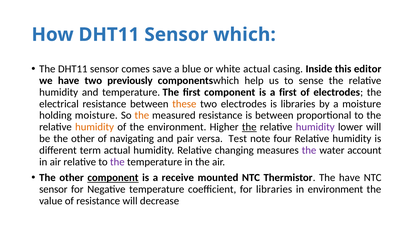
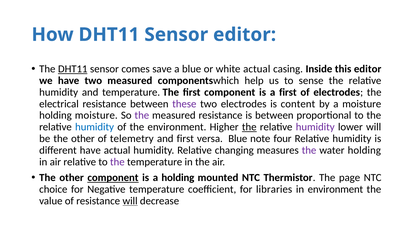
Sensor which: which -> editor
DHT11 at (73, 69) underline: none -> present
two previously: previously -> measured
these colour: orange -> purple
is libraries: libraries -> content
the at (142, 116) colour: orange -> purple
humidity at (95, 127) colour: orange -> blue
navigating: navigating -> telemetry
and pair: pair -> first
versa Test: Test -> Blue
different term: term -> have
water account: account -> holding
a receive: receive -> holding
The have: have -> page
sensor at (53, 190): sensor -> choice
will at (130, 201) underline: none -> present
